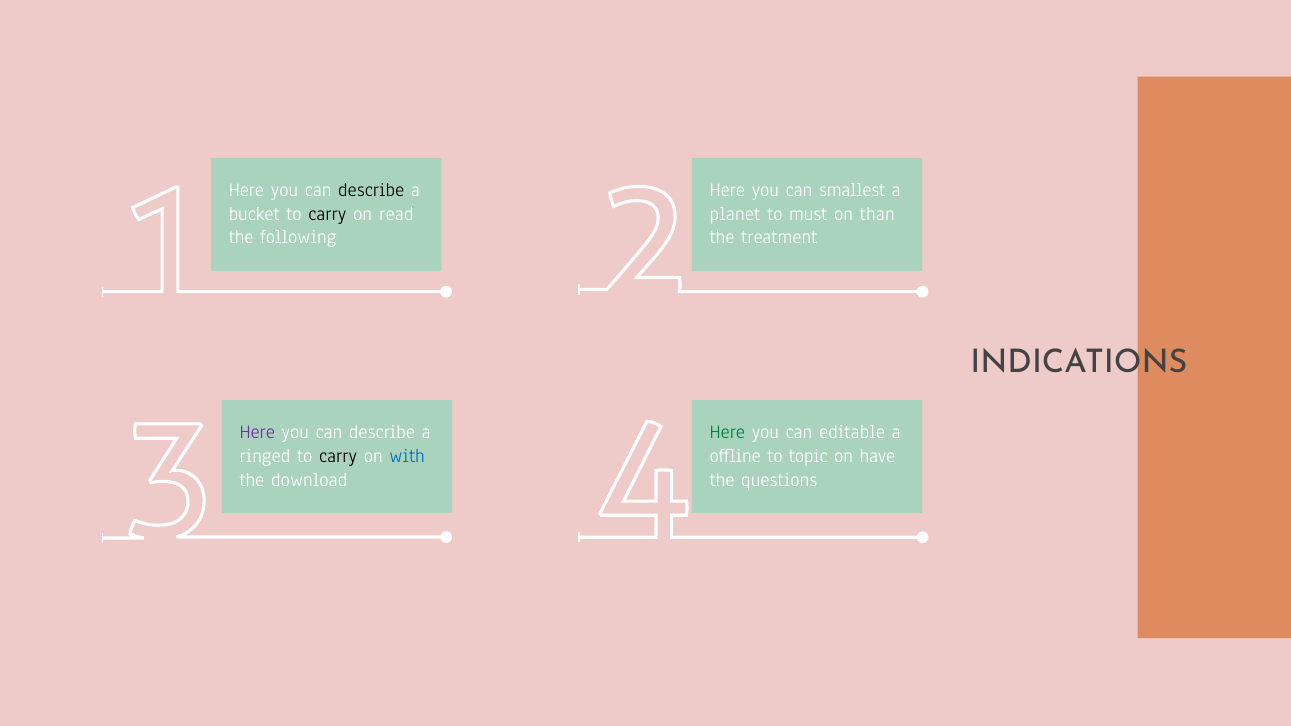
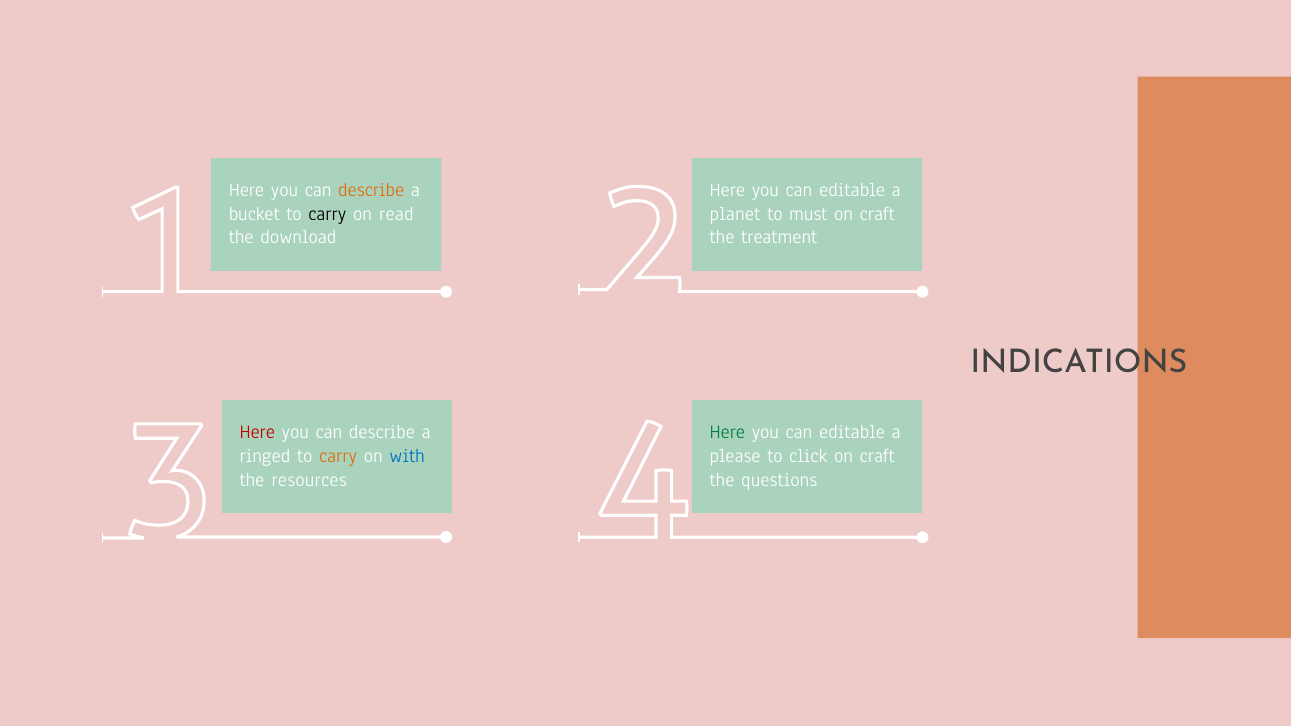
describe at (371, 190) colour: black -> orange
smallest at (852, 190): smallest -> editable
than at (877, 214): than -> craft
following: following -> download
Here at (257, 432) colour: purple -> red
carry at (338, 456) colour: black -> orange
offline: offline -> please
topic: topic -> click
have at (877, 456): have -> craft
download: download -> resources
